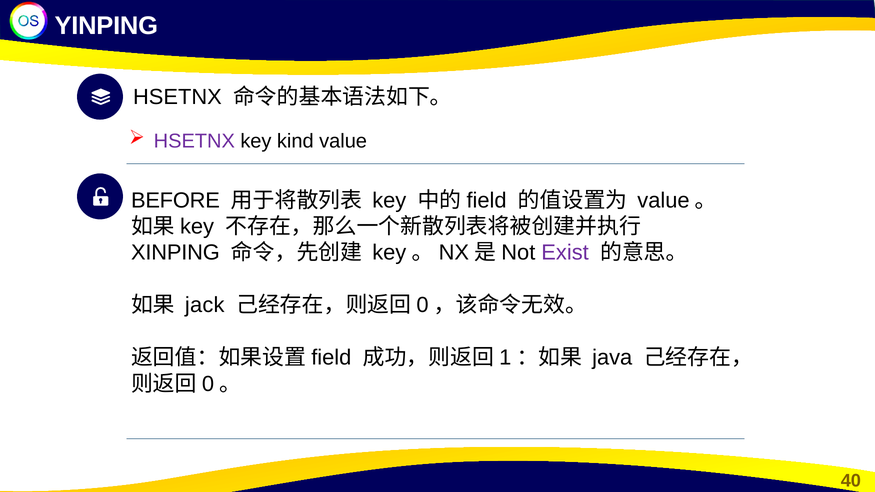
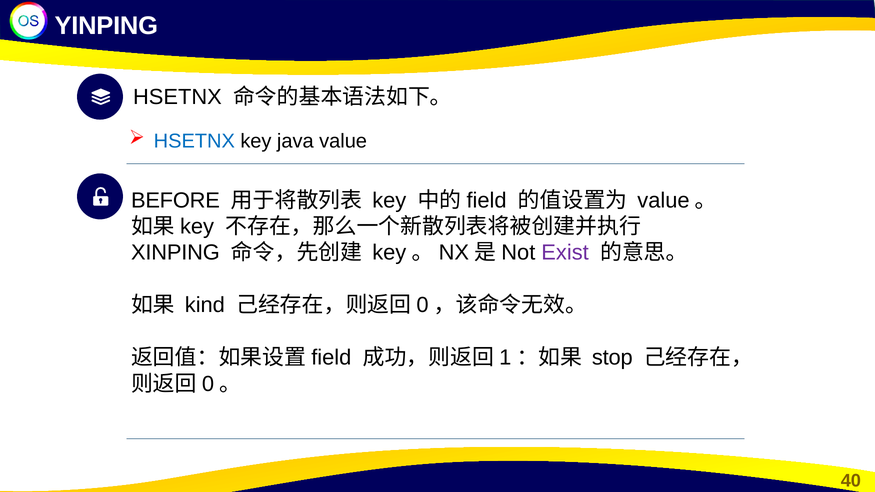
HSETNX at (194, 141) colour: purple -> blue
kind: kind -> java
jack: jack -> kind
java: java -> stop
